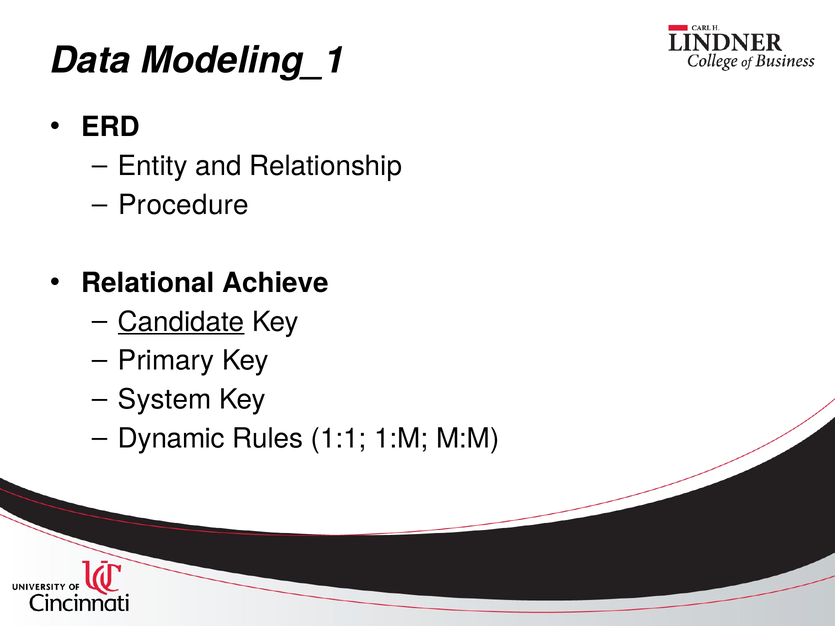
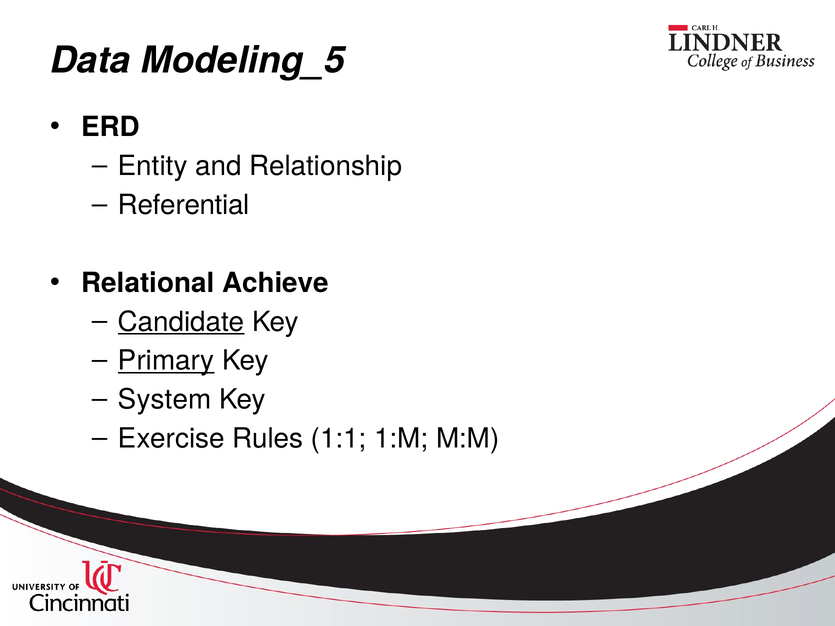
Modeling_1: Modeling_1 -> Modeling_5
Procedure: Procedure -> Referential
Primary underline: none -> present
Dynamic: Dynamic -> Exercise
